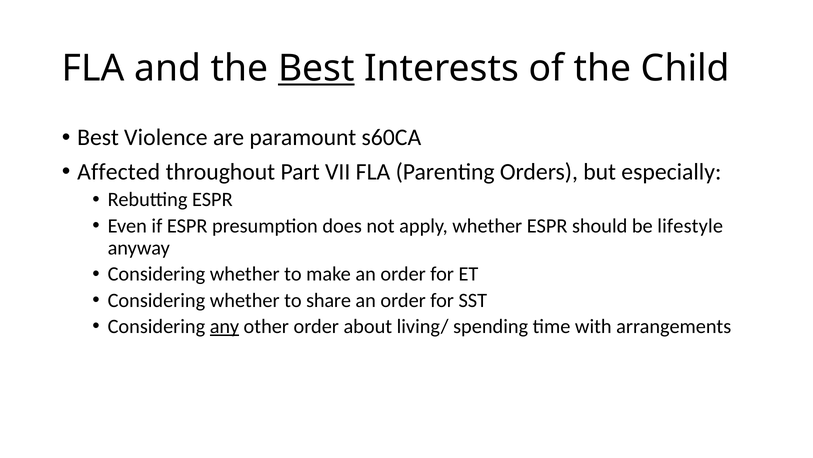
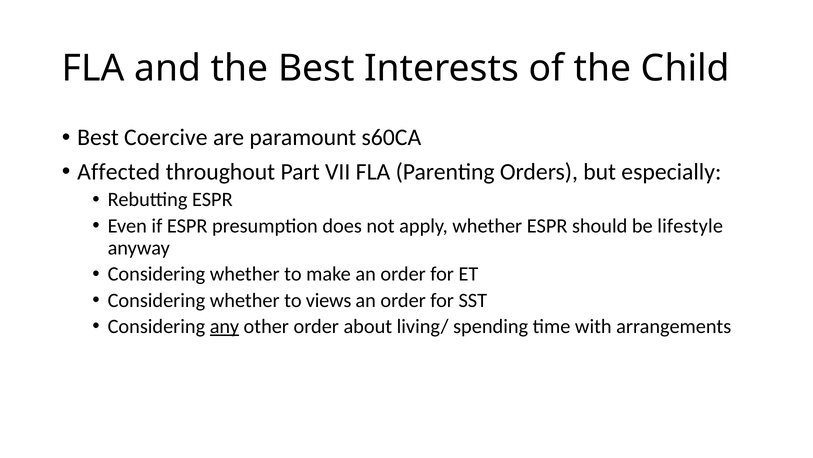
Best at (316, 68) underline: present -> none
Violence: Violence -> Coercive
share: share -> views
